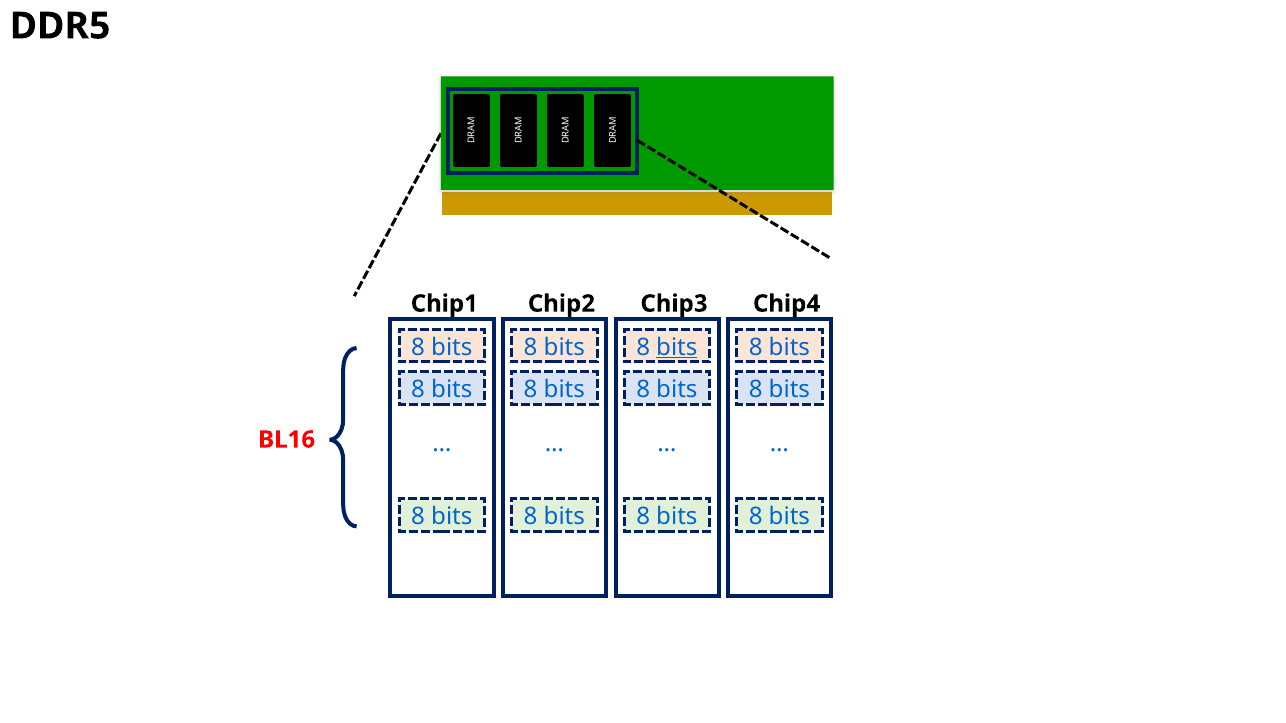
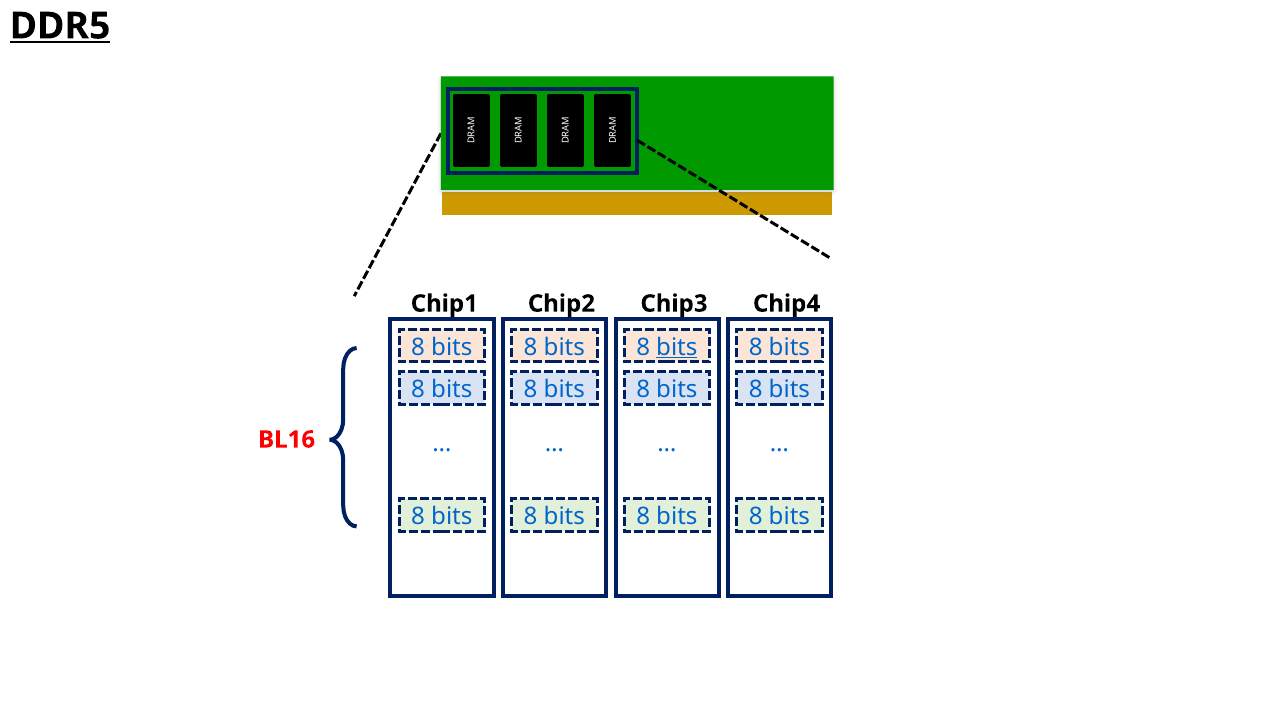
DDR5 underline: none -> present
